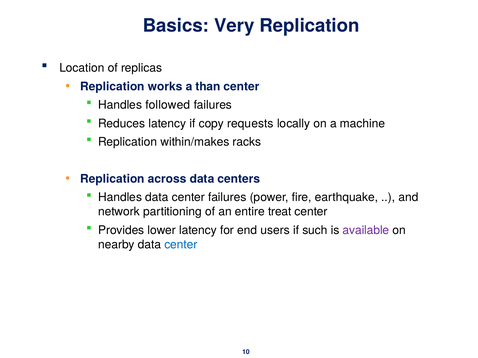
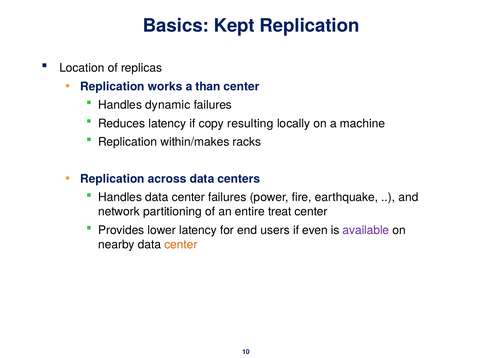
Very: Very -> Kept
followed: followed -> dynamic
requests: requests -> resulting
such: such -> even
center at (181, 245) colour: blue -> orange
